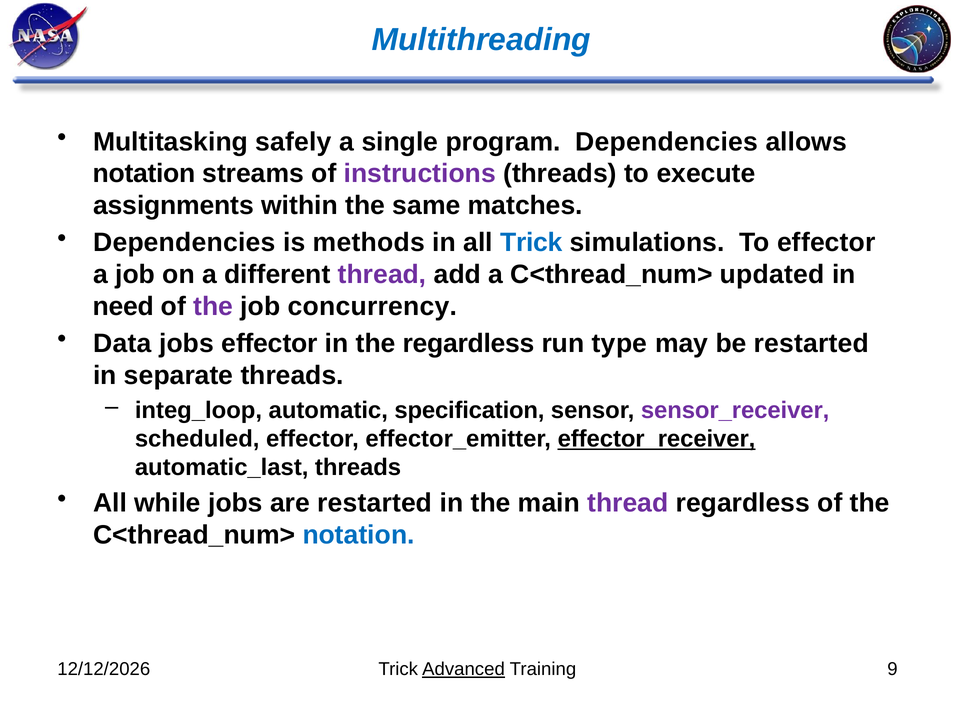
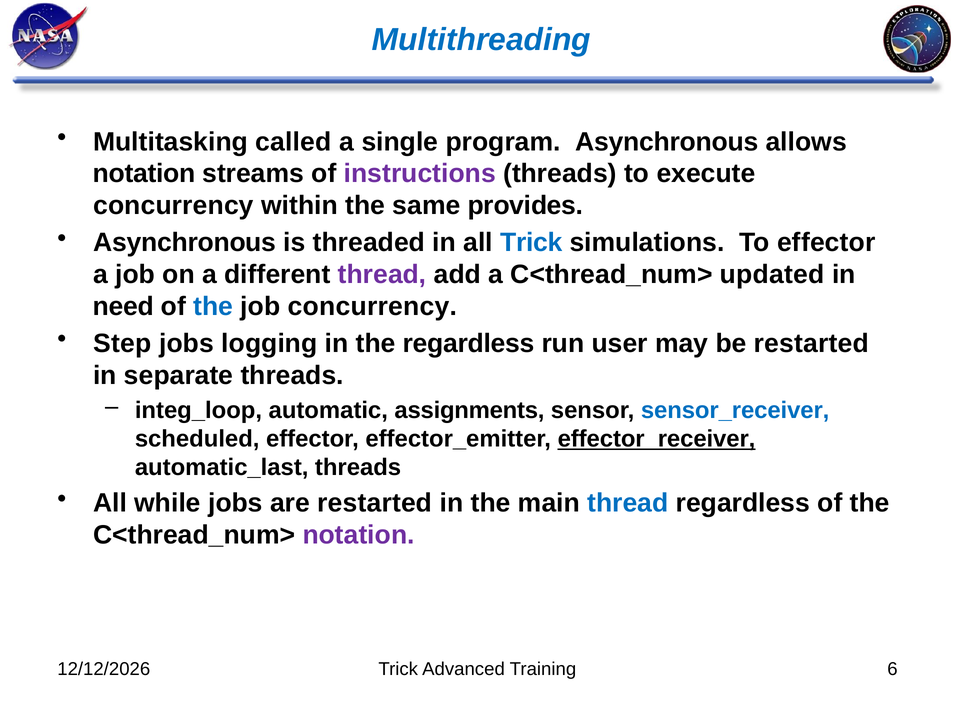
safely: safely -> called
program Dependencies: Dependencies -> Asynchronous
assignments at (174, 206): assignments -> concurrency
matches: matches -> provides
Dependencies at (184, 243): Dependencies -> Asynchronous
methods: methods -> threaded
the at (213, 306) colour: purple -> blue
Data: Data -> Step
jobs effector: effector -> logging
type: type -> user
specification: specification -> assignments
sensor_receiver colour: purple -> blue
thread at (628, 503) colour: purple -> blue
notation at (359, 535) colour: blue -> purple
Advanced underline: present -> none
9: 9 -> 6
